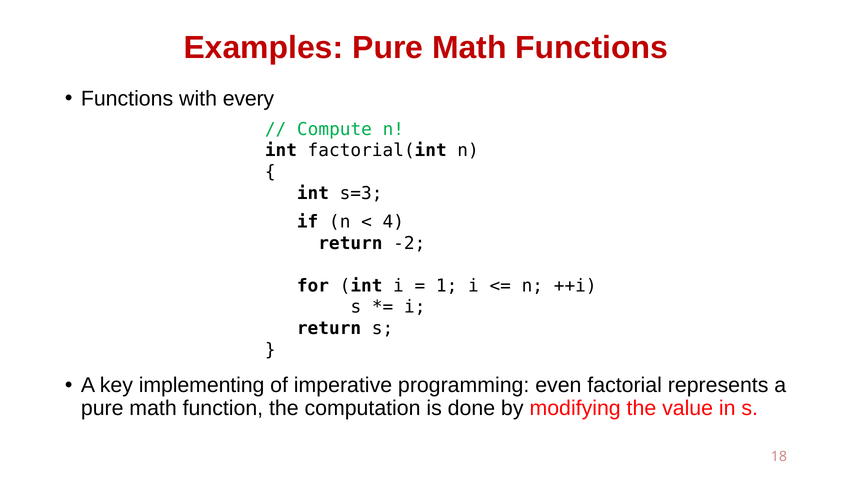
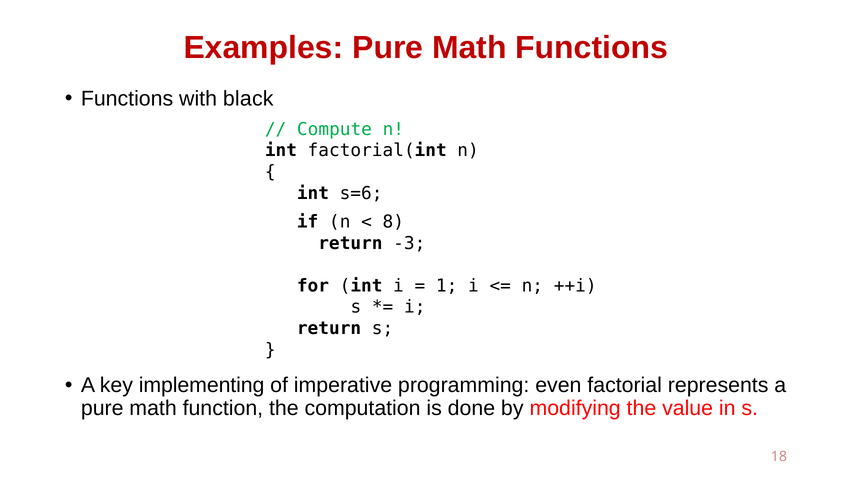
every: every -> black
s=3: s=3 -> s=6
4: 4 -> 8
-2: -2 -> -3
